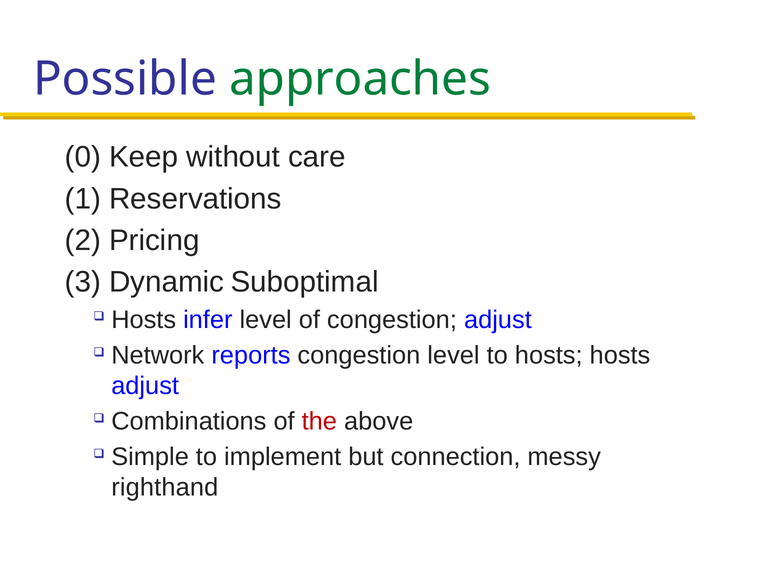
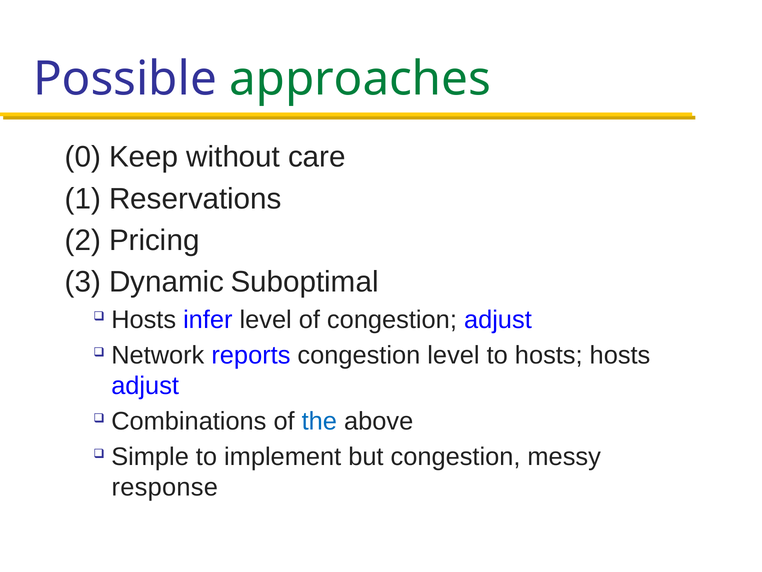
the colour: red -> blue
but connection: connection -> congestion
righthand: righthand -> response
